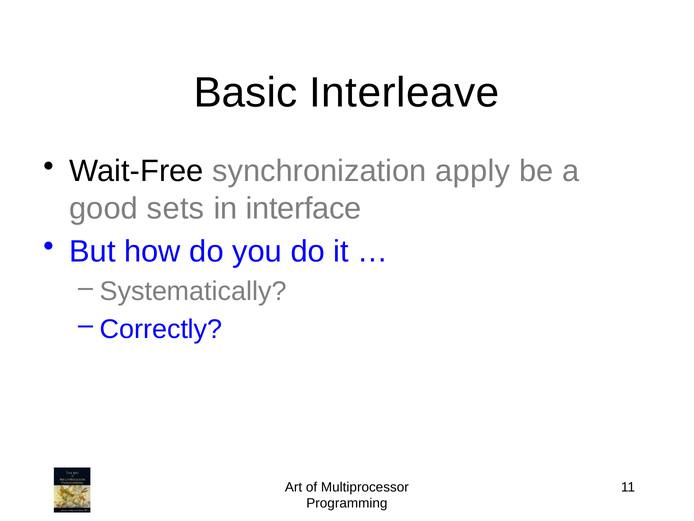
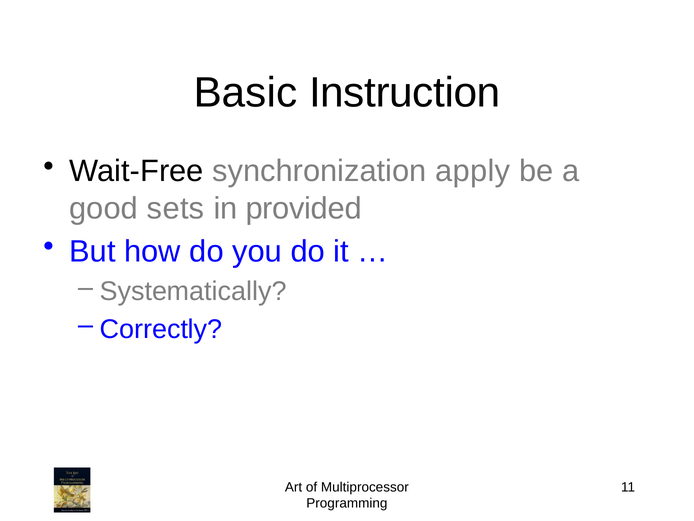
Interleave: Interleave -> Instruction
interface: interface -> provided
